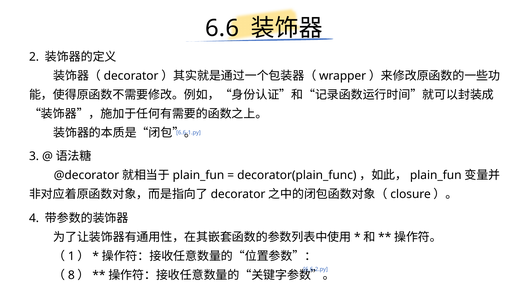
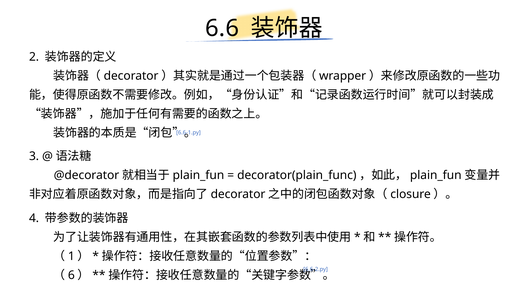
8: 8 -> 6
